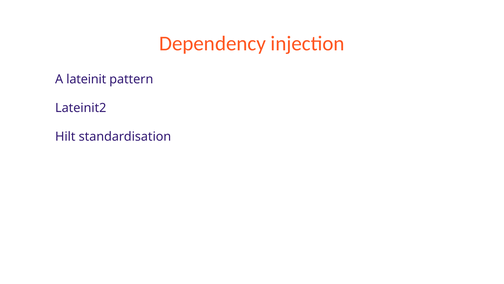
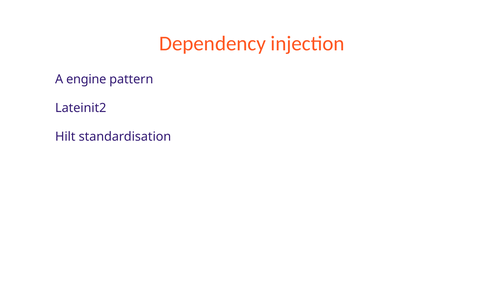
lateinit: lateinit -> engine
